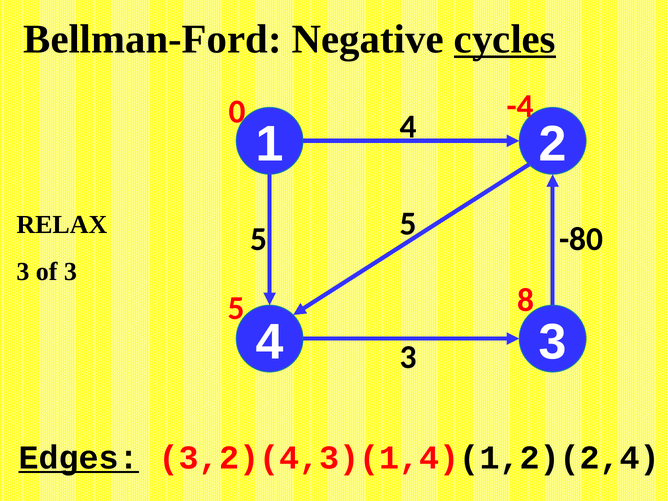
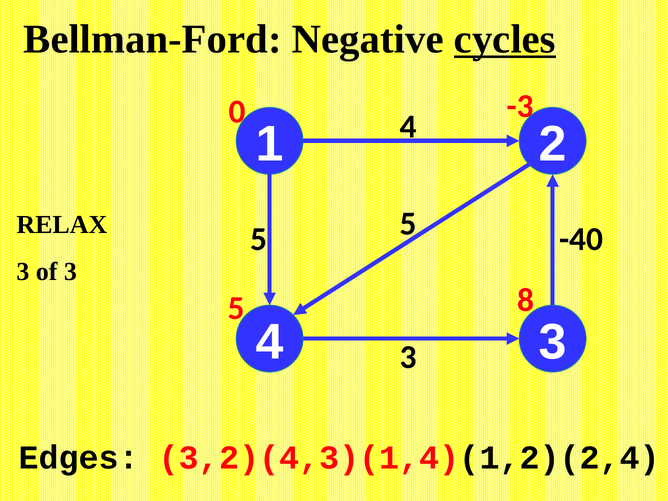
-4: -4 -> -3
-80: -80 -> -40
Edges underline: present -> none
